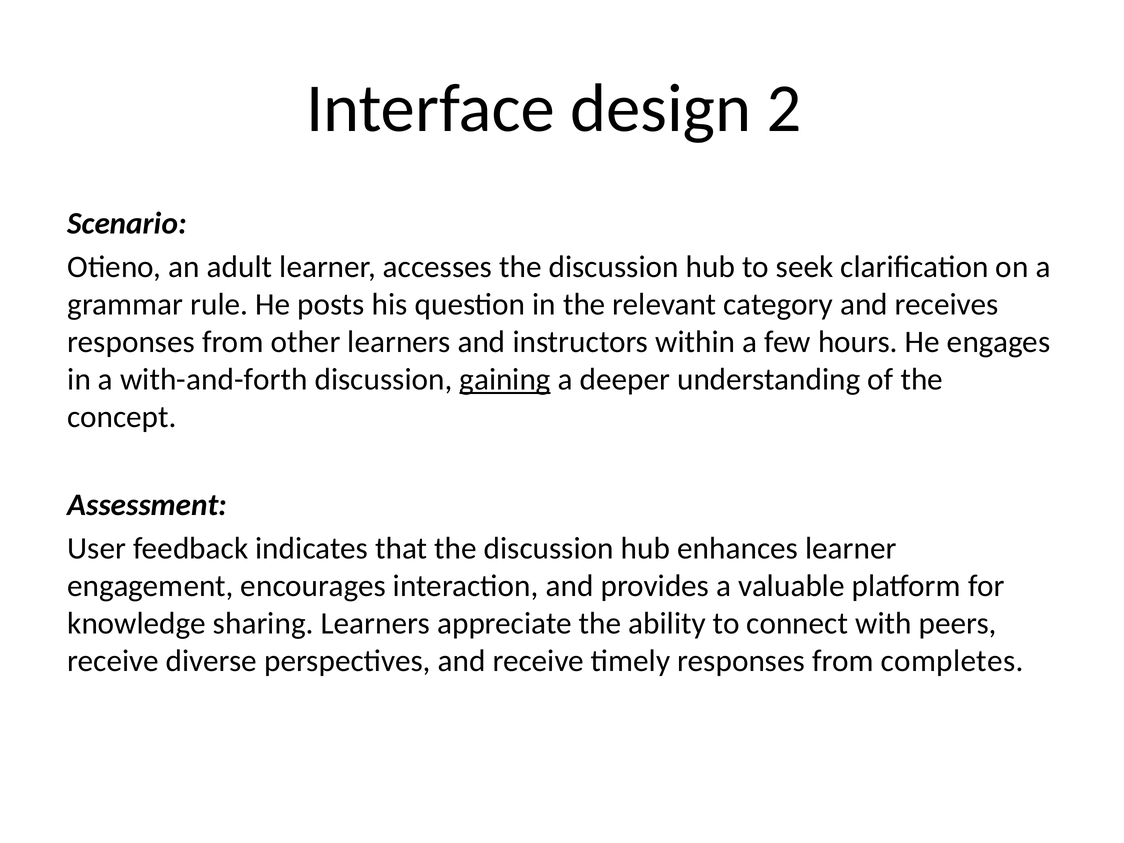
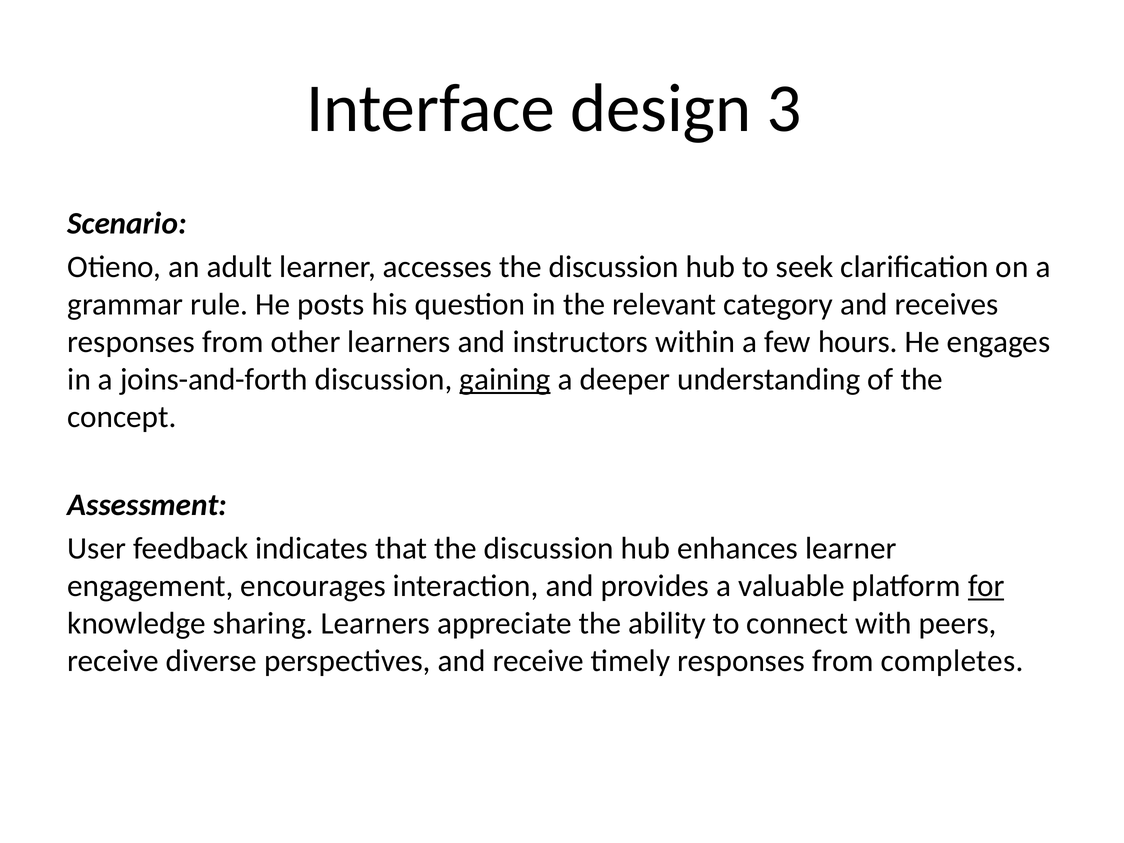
2: 2 -> 3
with-and-forth: with-and-forth -> joins-and-forth
for underline: none -> present
